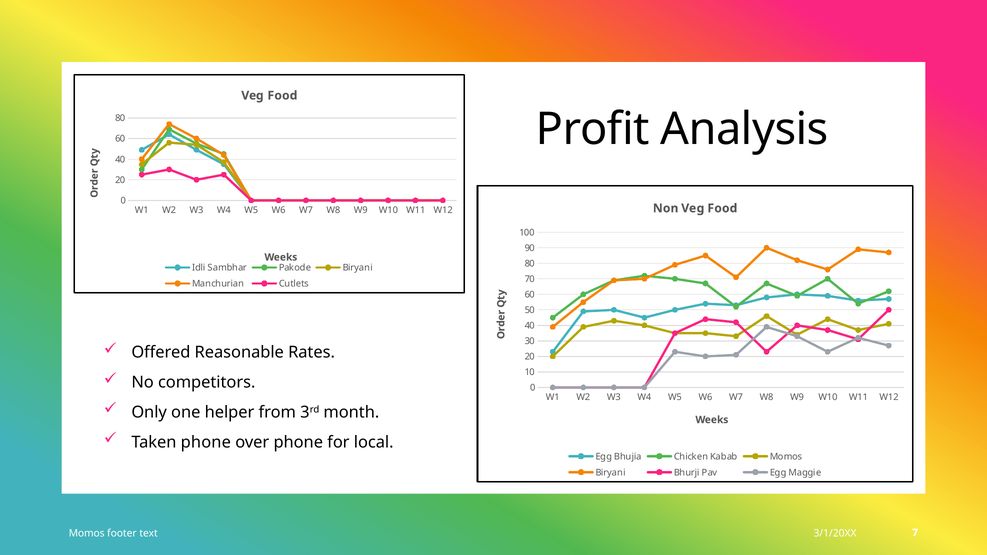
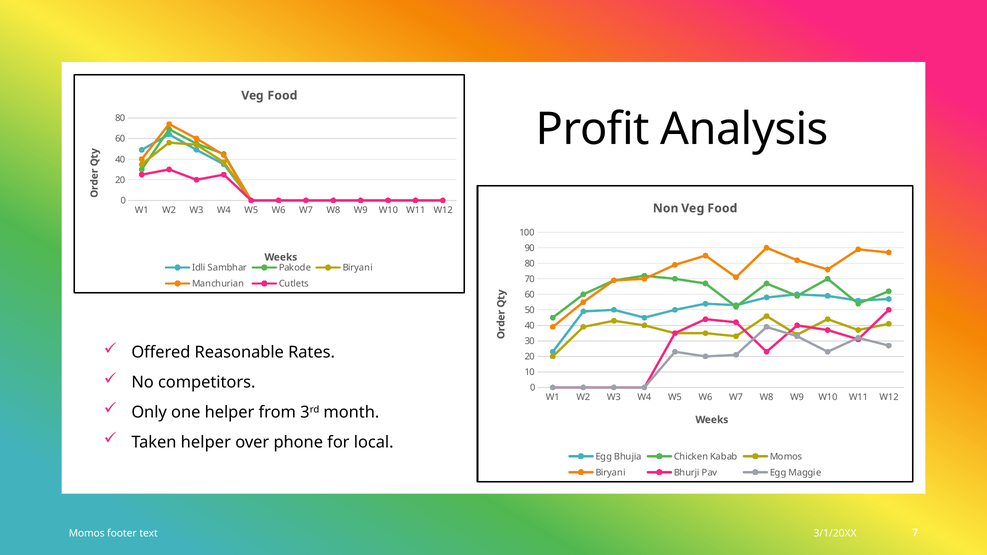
Taken phone: phone -> helper
